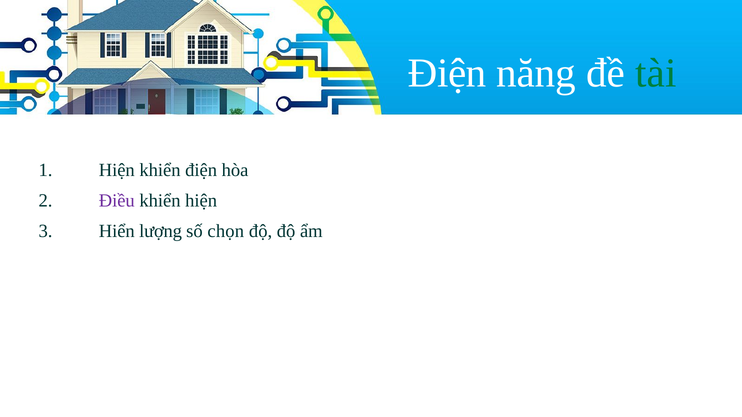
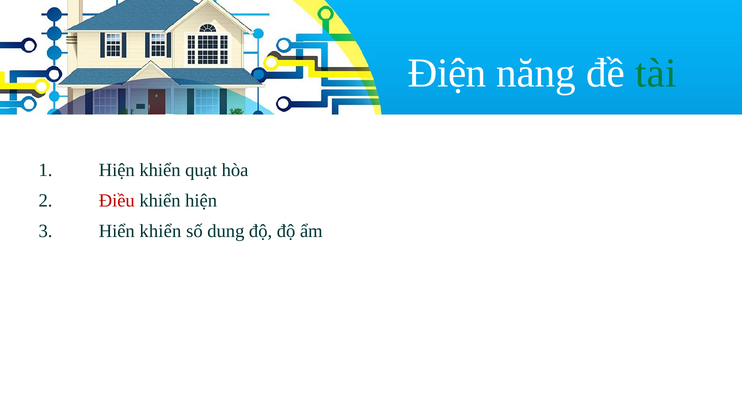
khiển điện: điện -> quạt
Điều colour: purple -> red
Hiển lượng: lượng -> khiển
chọn: chọn -> dung
